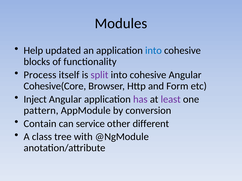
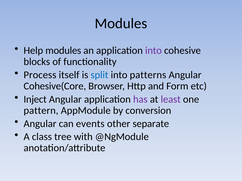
Help updated: updated -> modules
into at (153, 51) colour: blue -> purple
split colour: purple -> blue
cohesive at (148, 75): cohesive -> patterns
Contain at (40, 124): Contain -> Angular
service: service -> events
different: different -> separate
